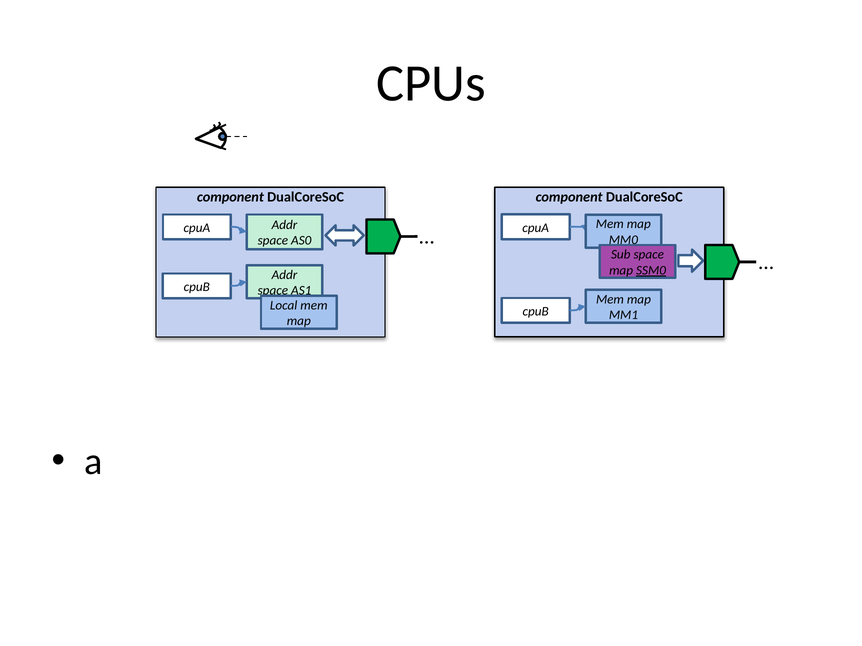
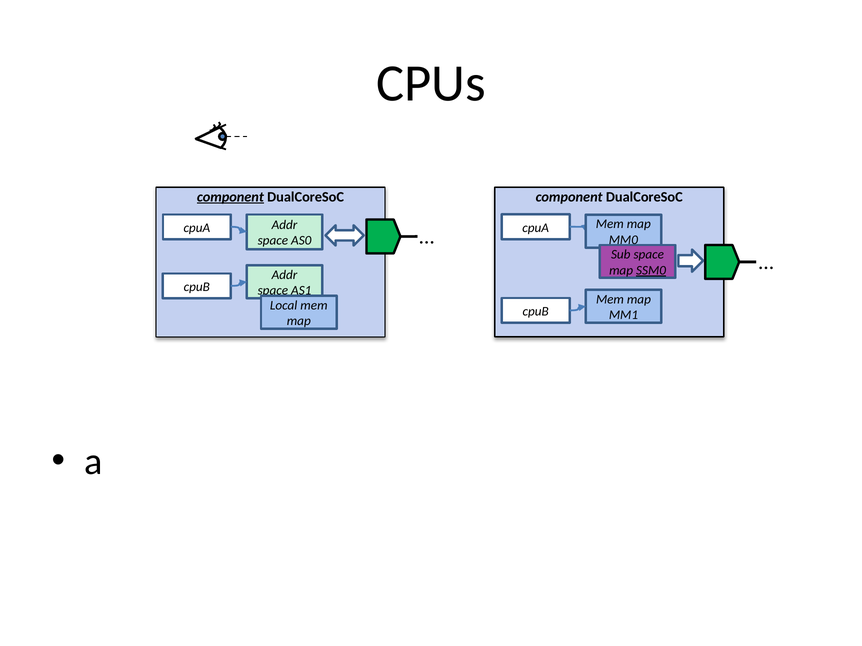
component at (230, 197) underline: none -> present
